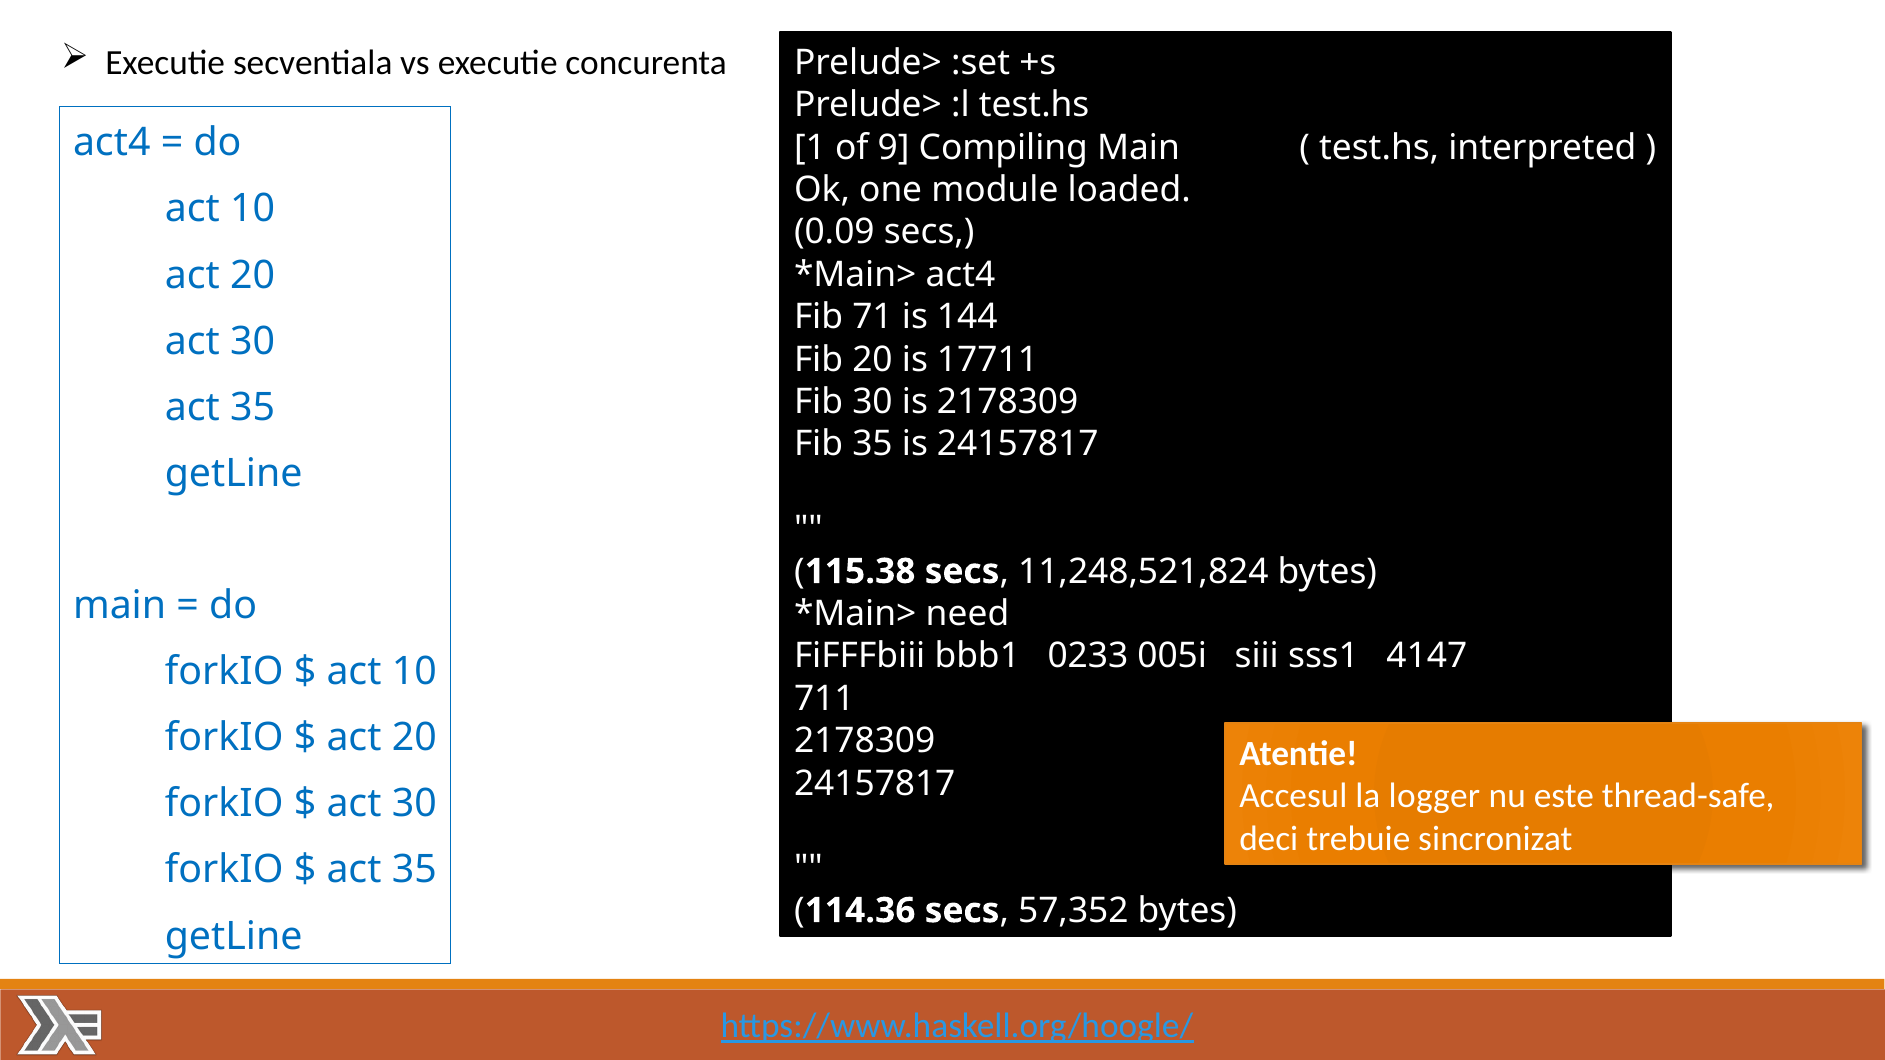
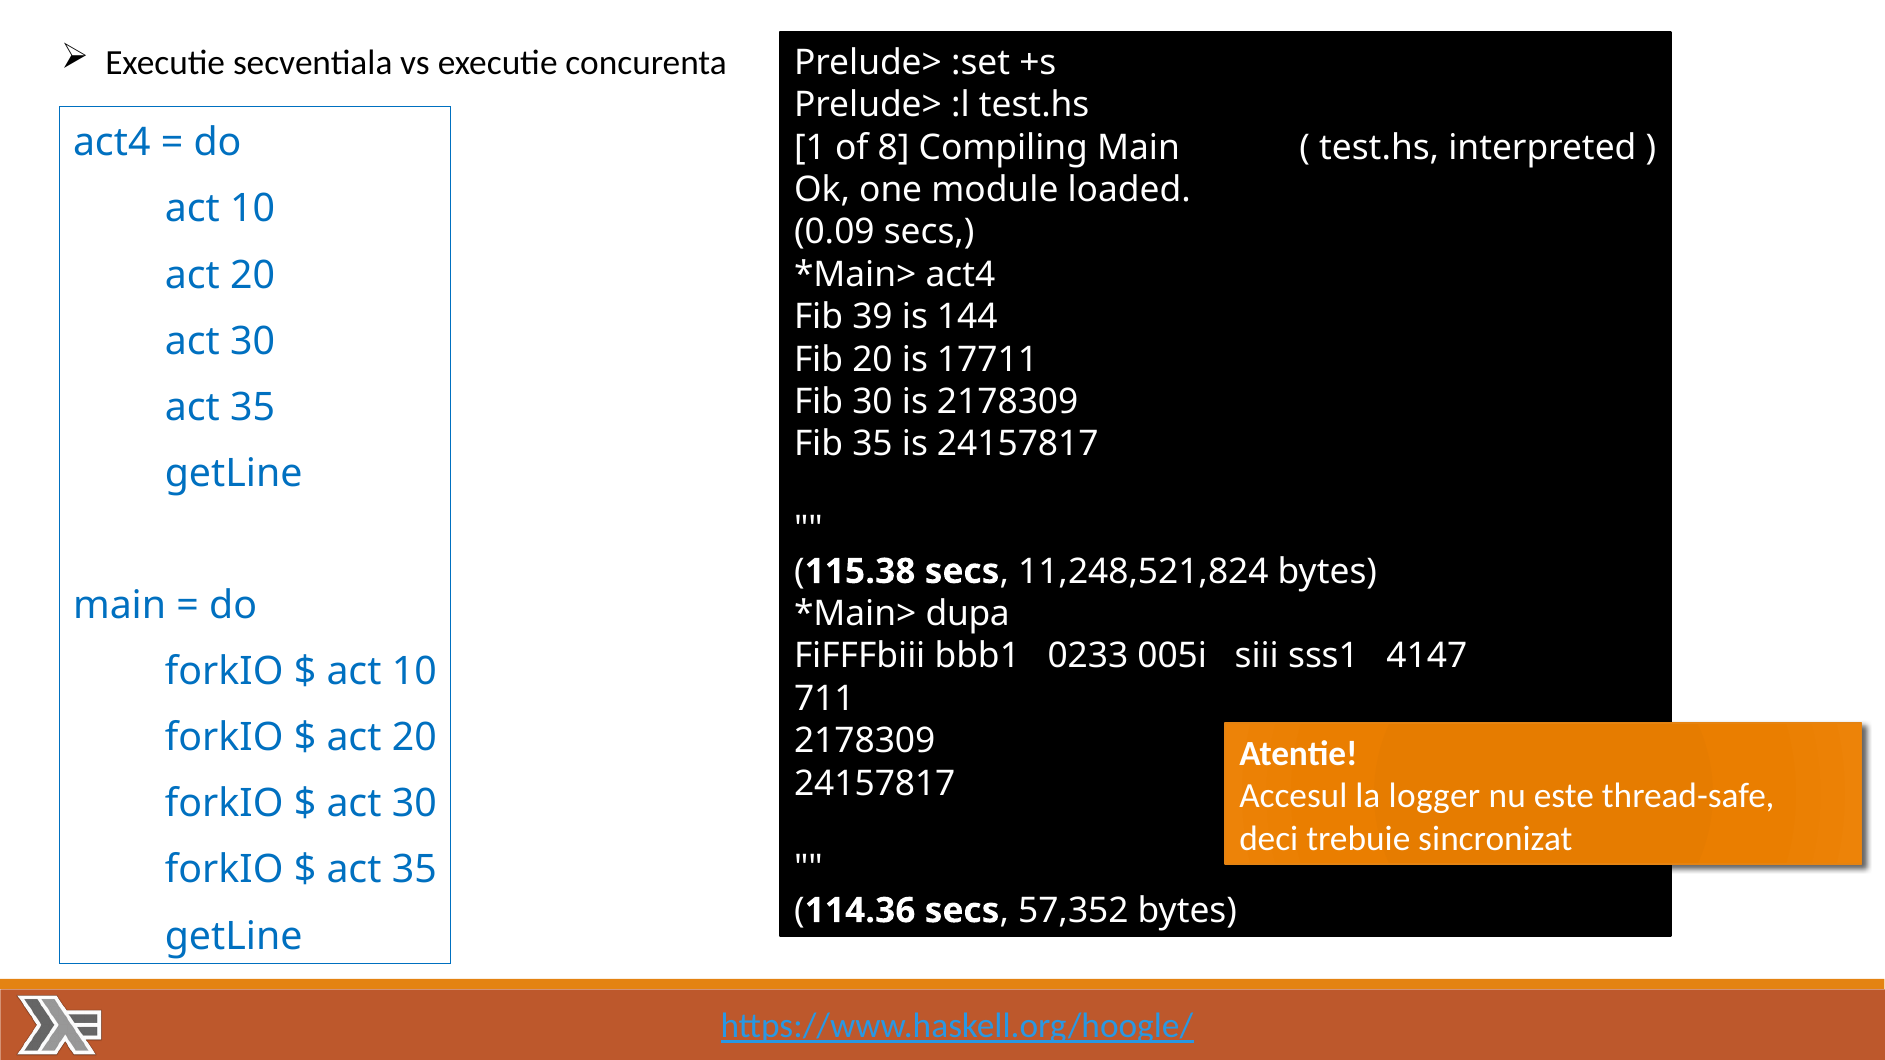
9: 9 -> 8
71: 71 -> 39
need: need -> dupa
